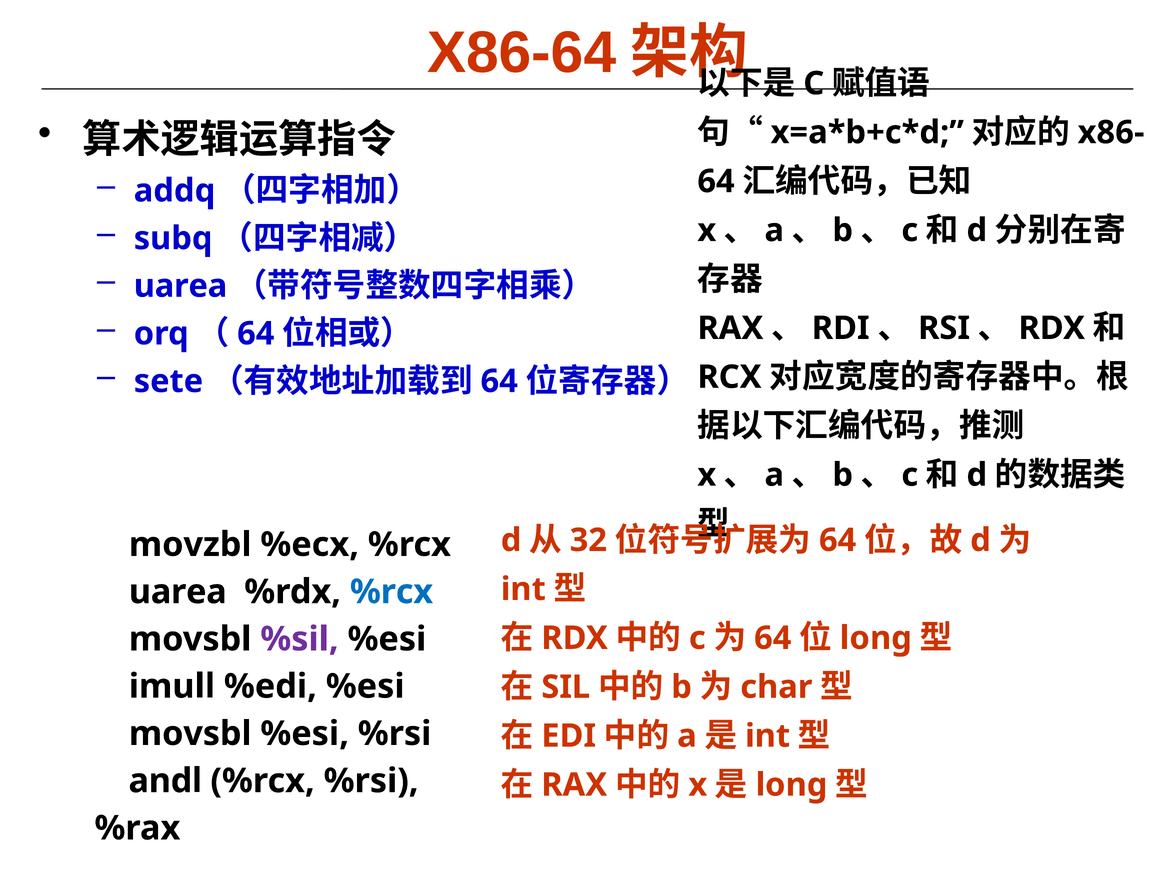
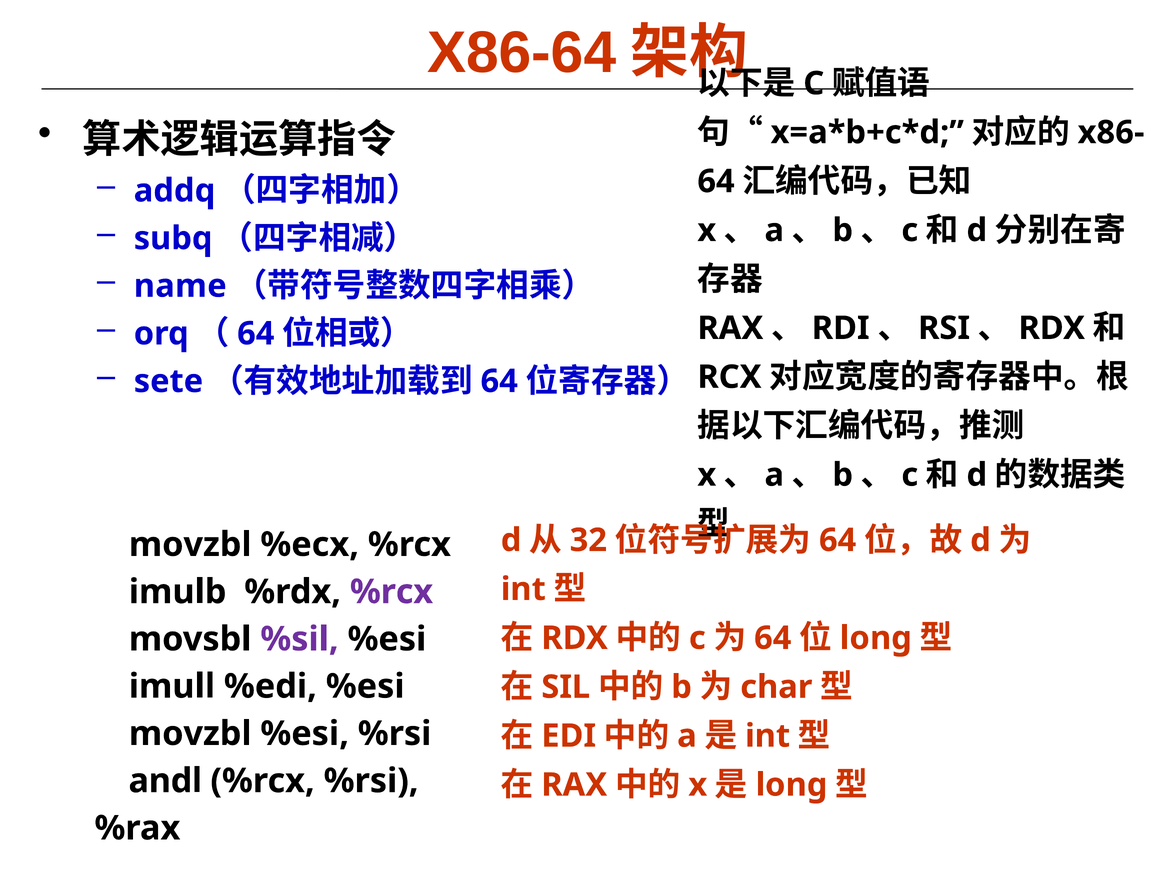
uarea at (180, 286): uarea -> name
uarea at (178, 592): uarea -> imulb
%rcx at (392, 592) colour: blue -> purple
movsbl at (190, 734): movsbl -> movzbl
